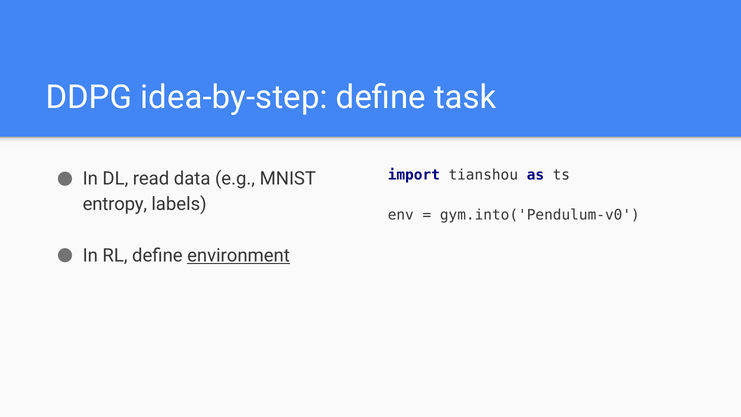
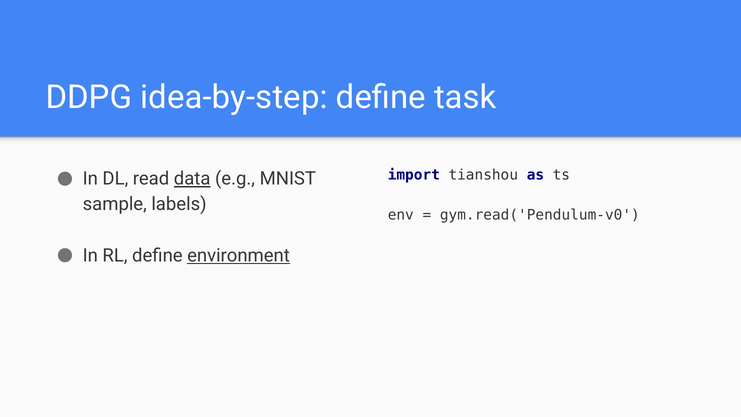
data underline: none -> present
entropy: entropy -> sample
gym.into('Pendulum-v0: gym.into('Pendulum-v0 -> gym.read('Pendulum-v0
